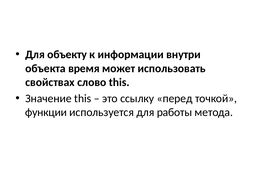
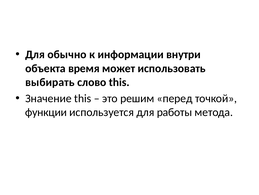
объекту: объекту -> обычно
свойствах: свойствах -> выбирать
ссылку: ссылку -> решим
